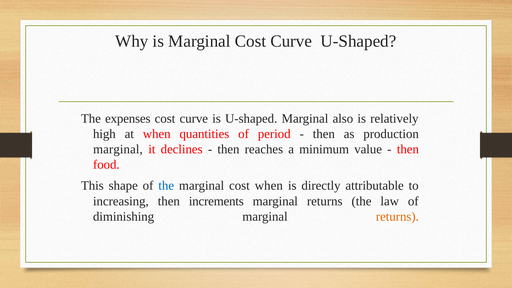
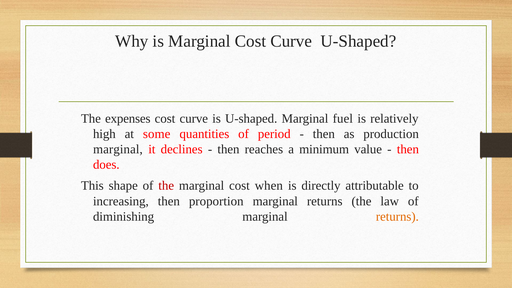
also: also -> fuel
at when: when -> some
food: food -> does
the at (166, 186) colour: blue -> red
increments: increments -> proportion
